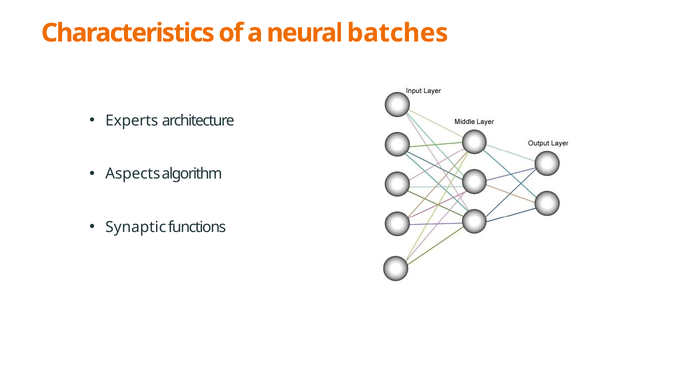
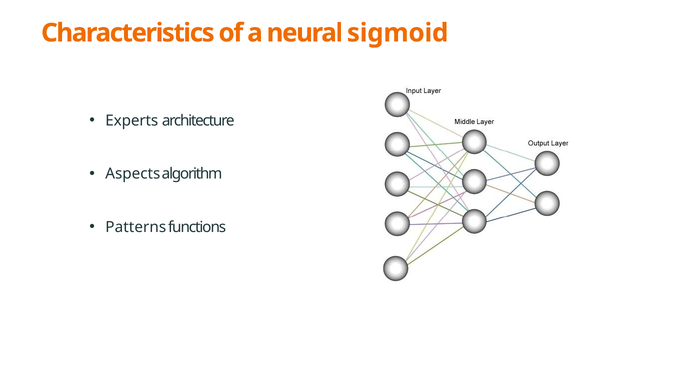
batches: batches -> sigmoid
Synaptic: Synaptic -> Patterns
